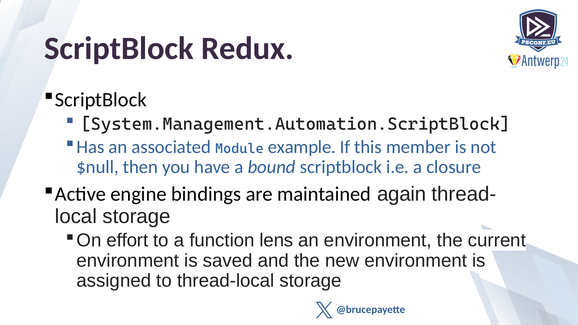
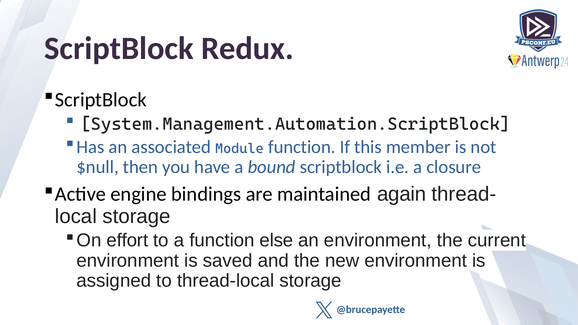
Module example: example -> function
lens: lens -> else
